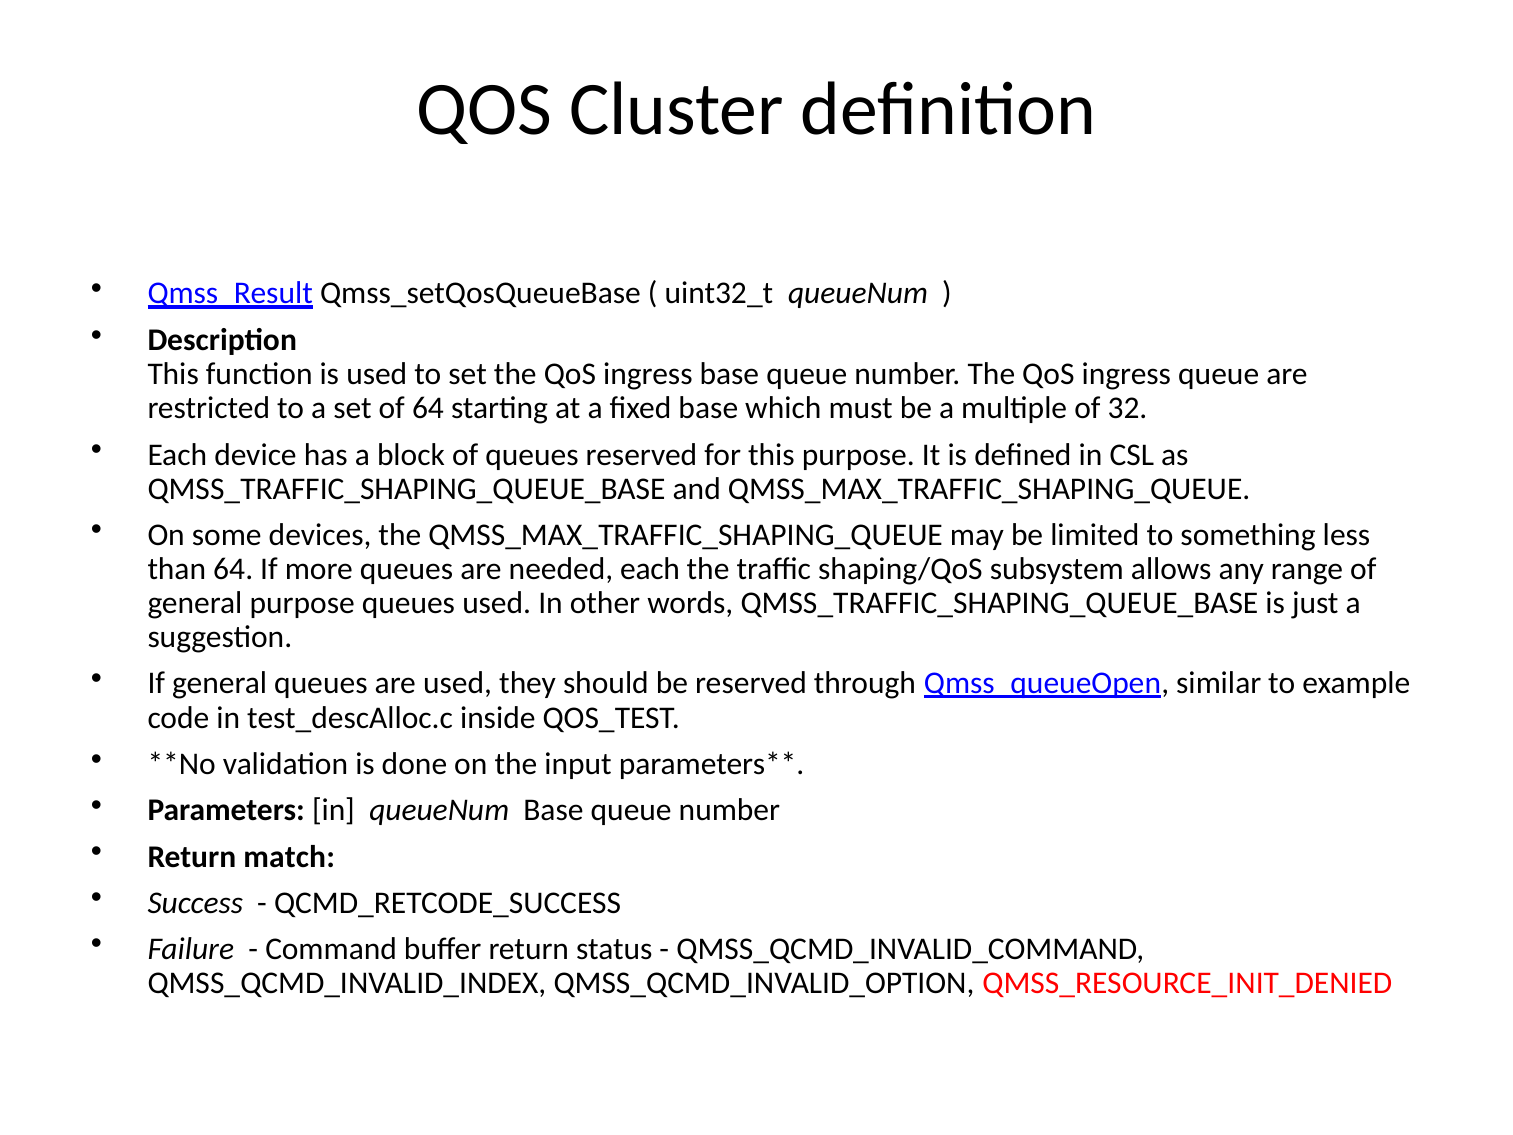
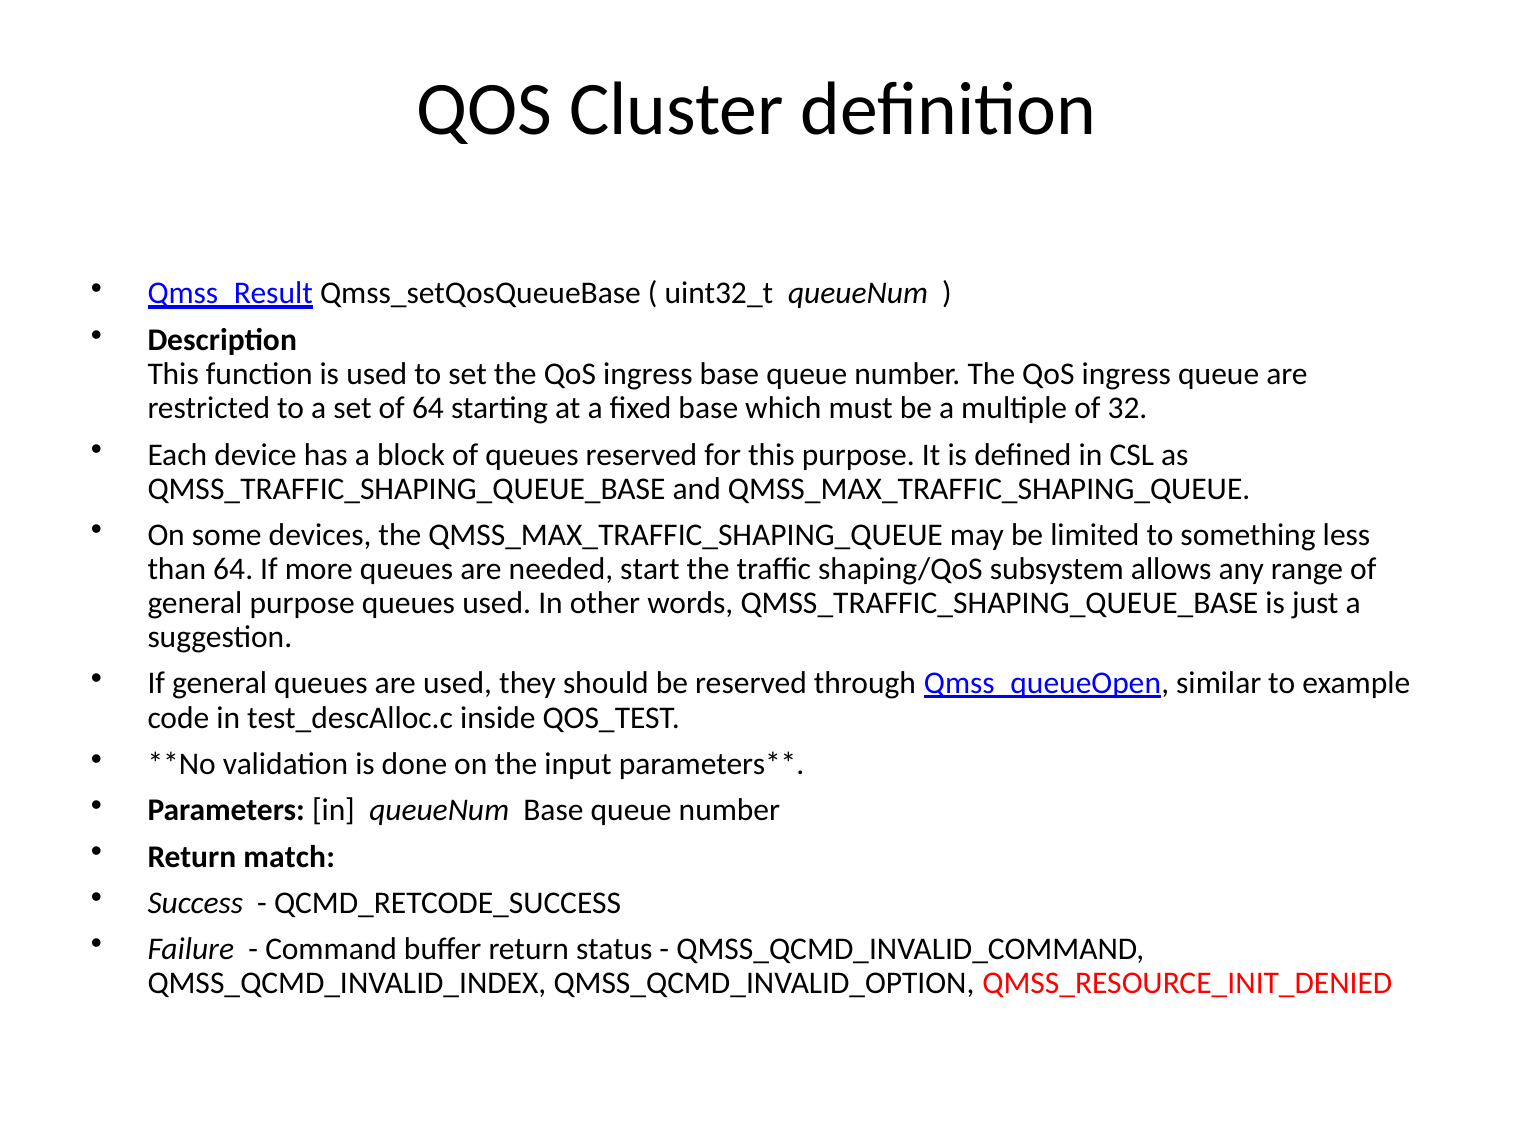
needed each: each -> start
